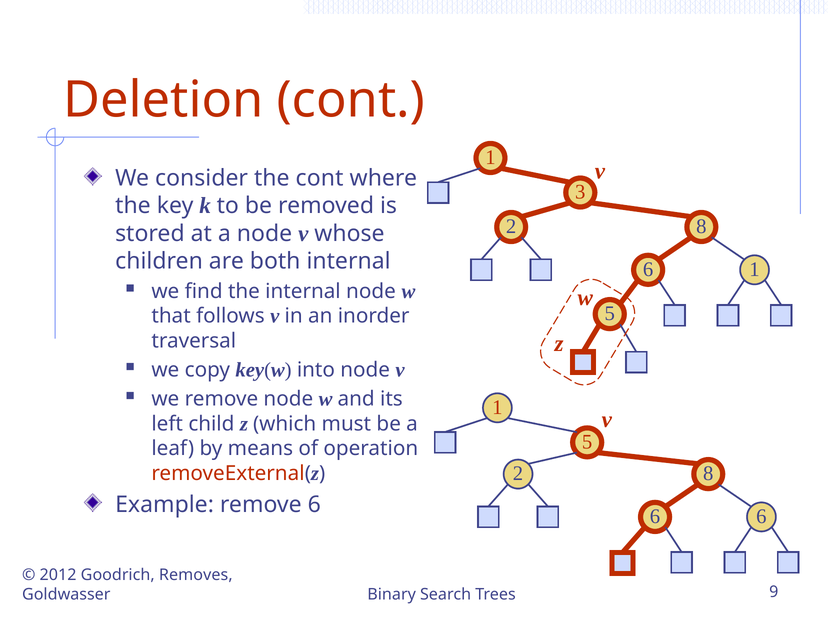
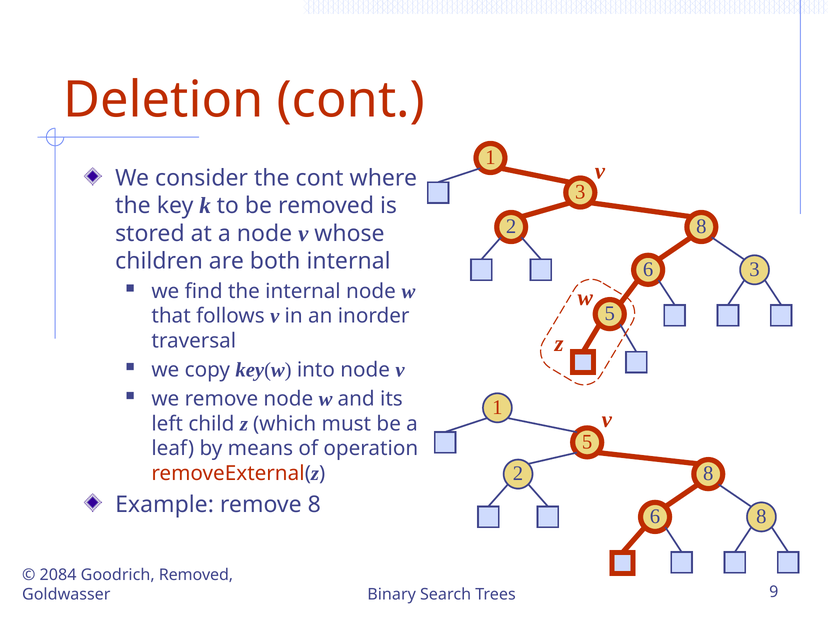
6 1: 1 -> 3
remove 6: 6 -> 8
6 6: 6 -> 8
2012: 2012 -> 2084
Goodrich Removes: Removes -> Removed
